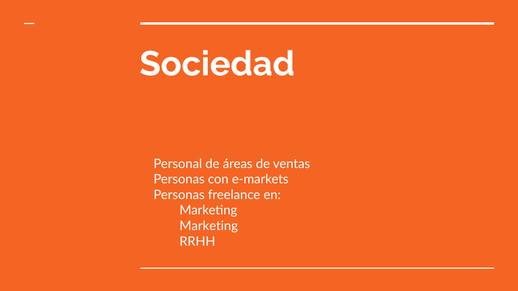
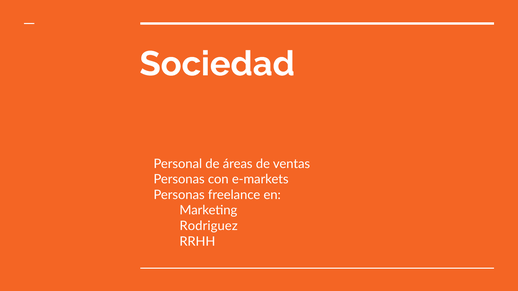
Marketing at (209, 226): Marketing -> Rodriguez
